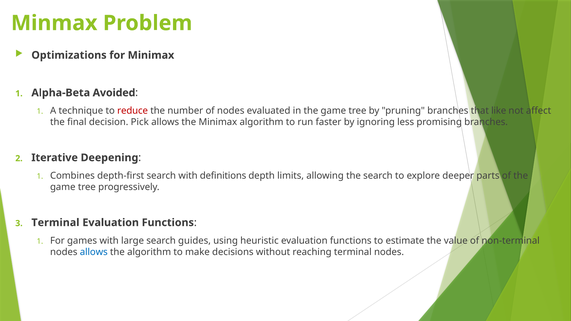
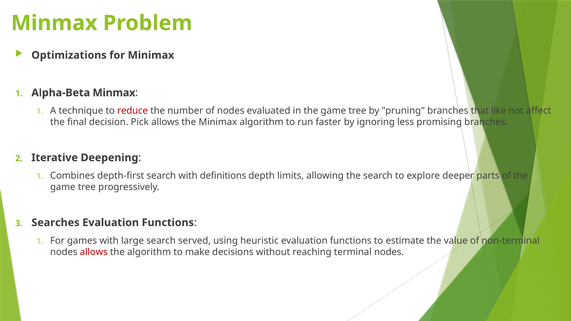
Alpha-Beta Avoided: Avoided -> Minmax
Terminal at (55, 223): Terminal -> Searches
guides: guides -> served
allows at (94, 252) colour: blue -> red
